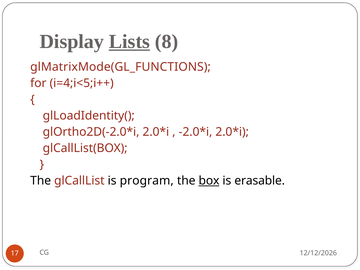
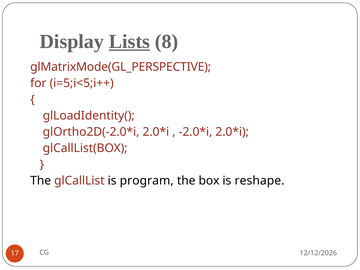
glMatrixMode(GL_FUNCTIONS: glMatrixMode(GL_FUNCTIONS -> glMatrixMode(GL_PERSPECTIVE
i=4;i<5;i++: i=4;i<5;i++ -> i=5;i<5;i++
box underline: present -> none
erasable: erasable -> reshape
